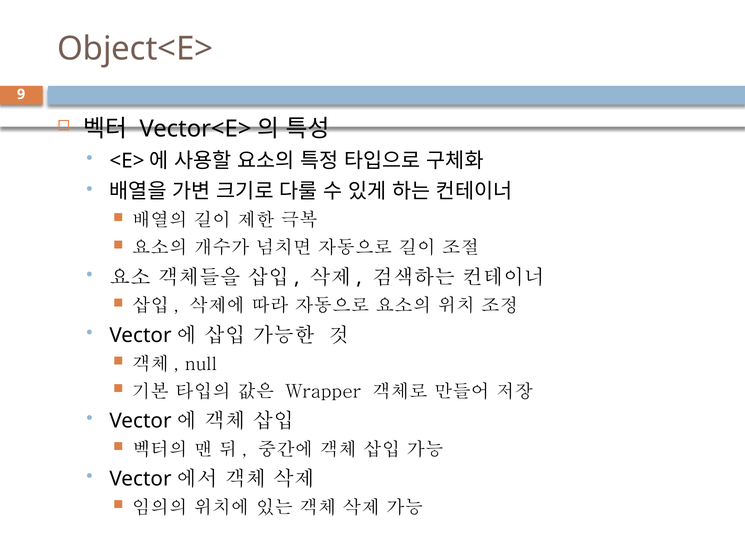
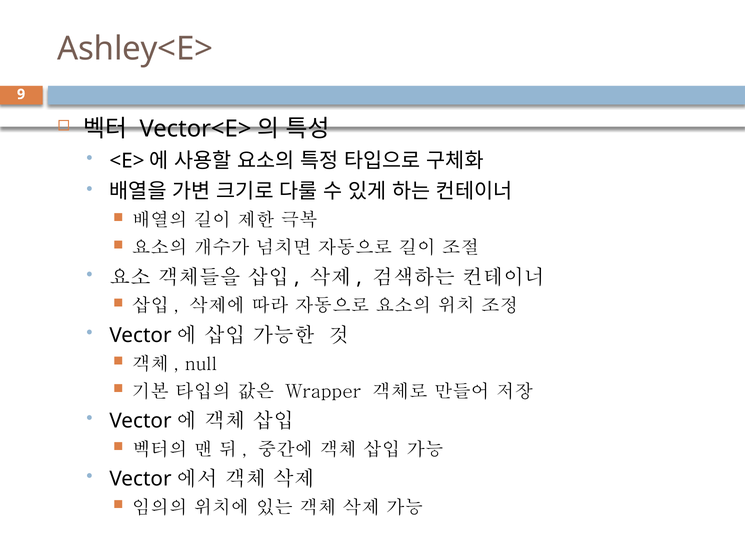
Object<E>: Object<E> -> Ashley<E>
